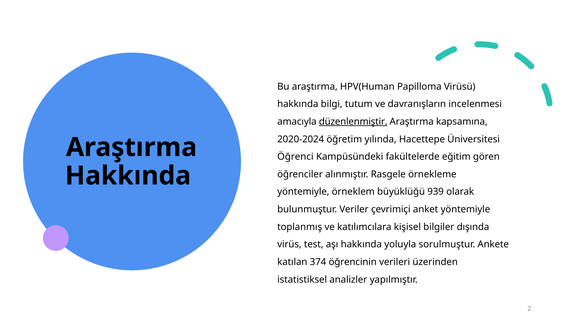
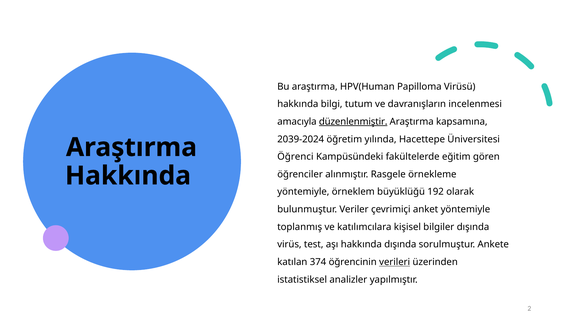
2020-2024: 2020-2024 -> 2039-2024
939: 939 -> 192
hakkında yoluyla: yoluyla -> dışında
verileri underline: none -> present
